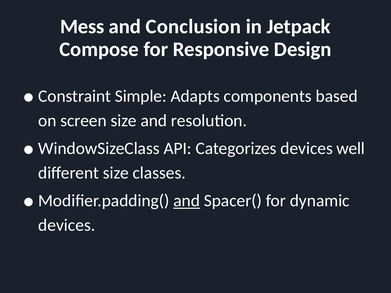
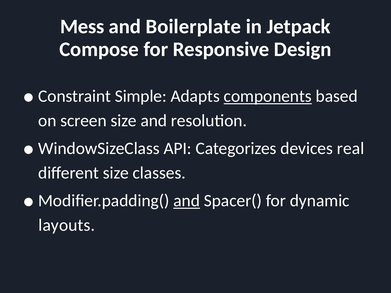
Conclusion: Conclusion -> Boilerplate
components underline: none -> present
well: well -> real
devices at (67, 225): devices -> layouts
